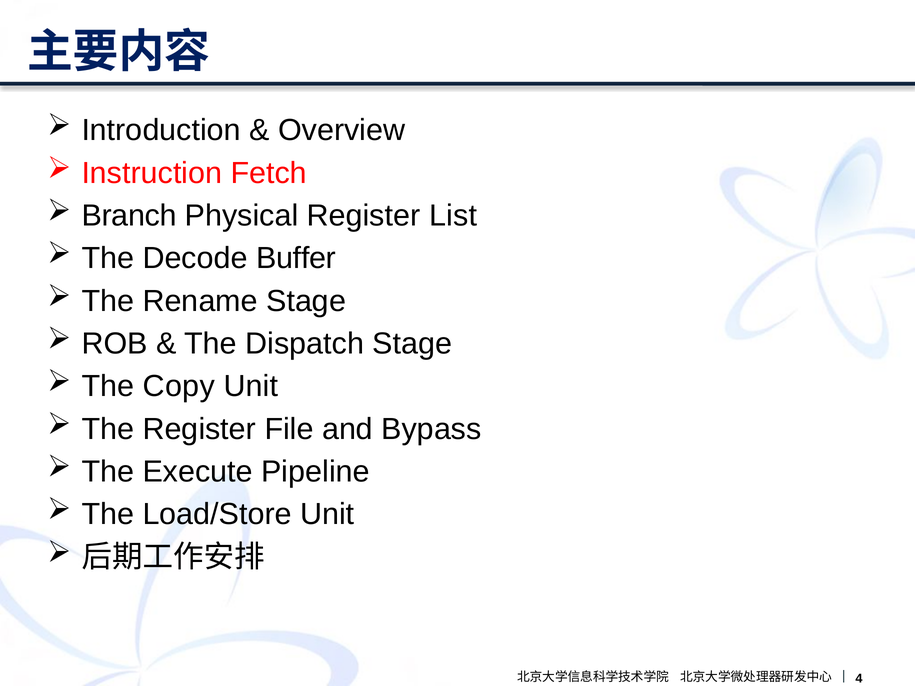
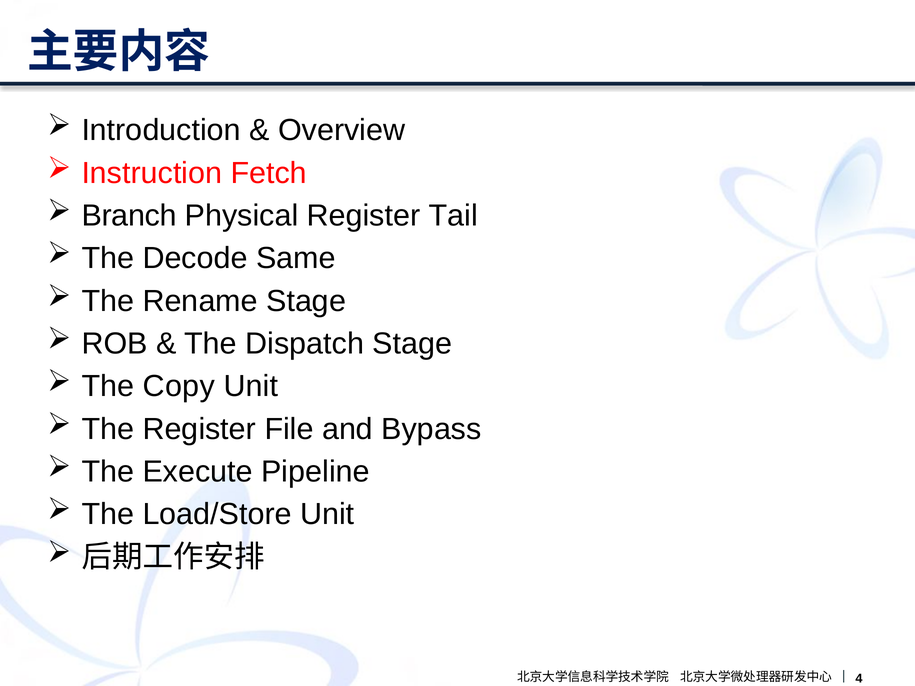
List: List -> Tail
Buffer: Buffer -> Same
